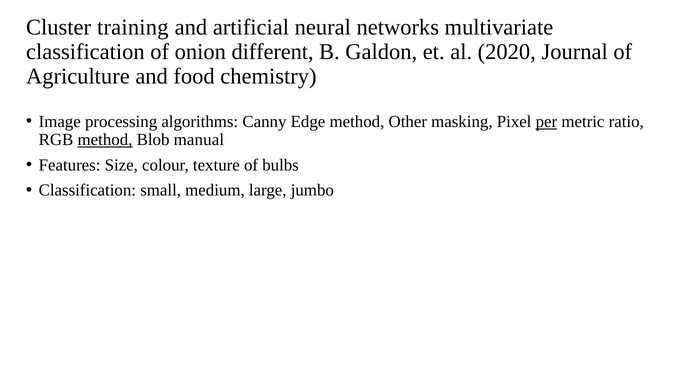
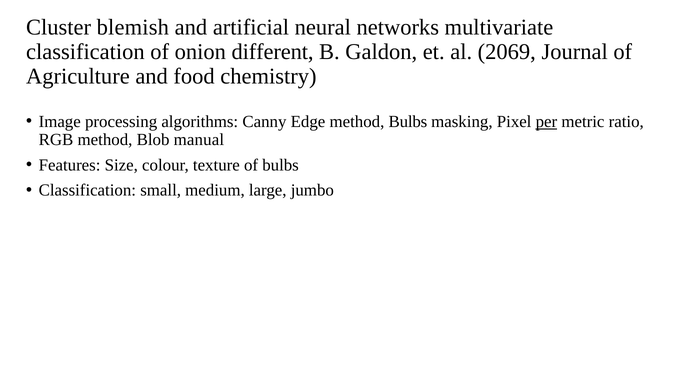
training: training -> blemish
2020: 2020 -> 2069
method Other: Other -> Bulbs
method at (105, 140) underline: present -> none
